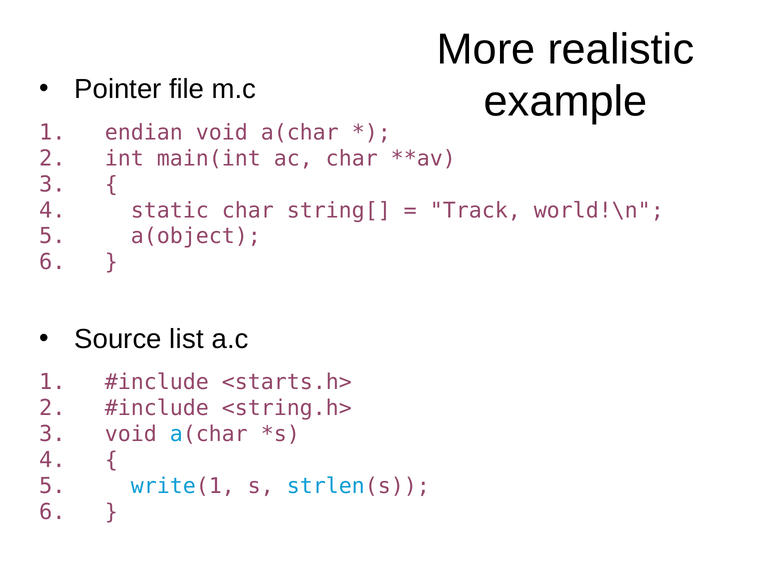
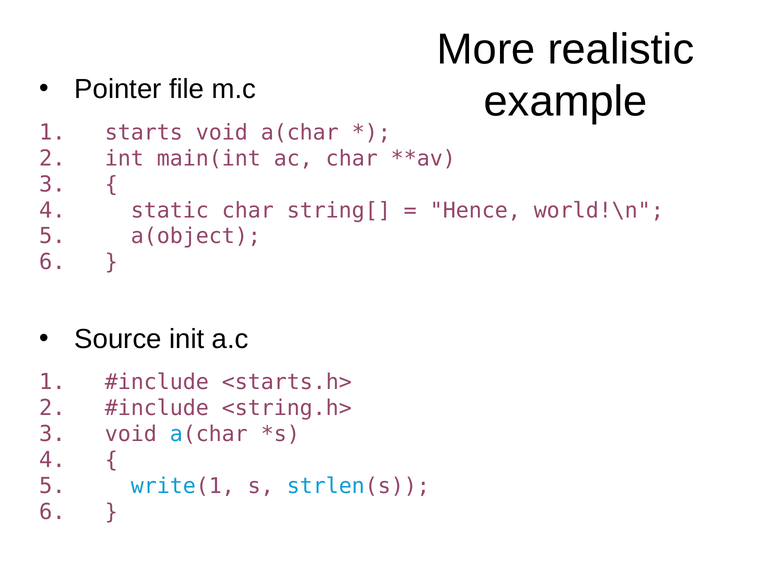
endian: endian -> starts
Track: Track -> Hence
list: list -> init
